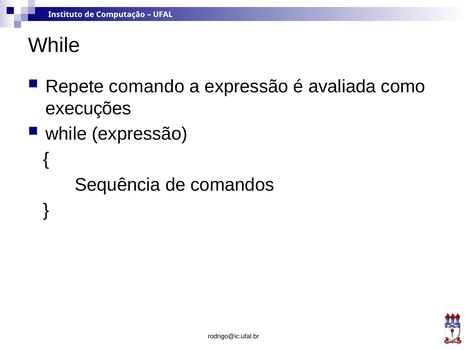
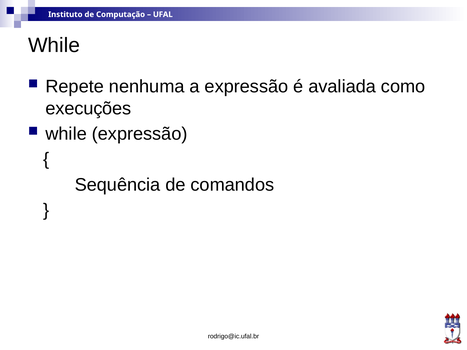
comando: comando -> nenhuma
